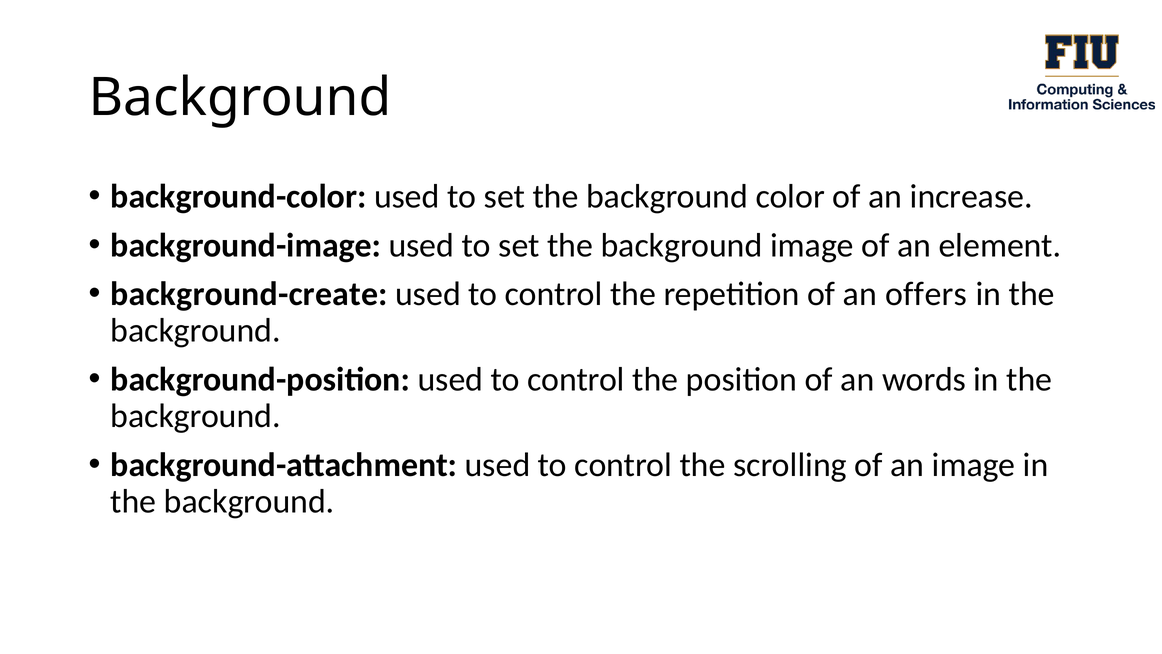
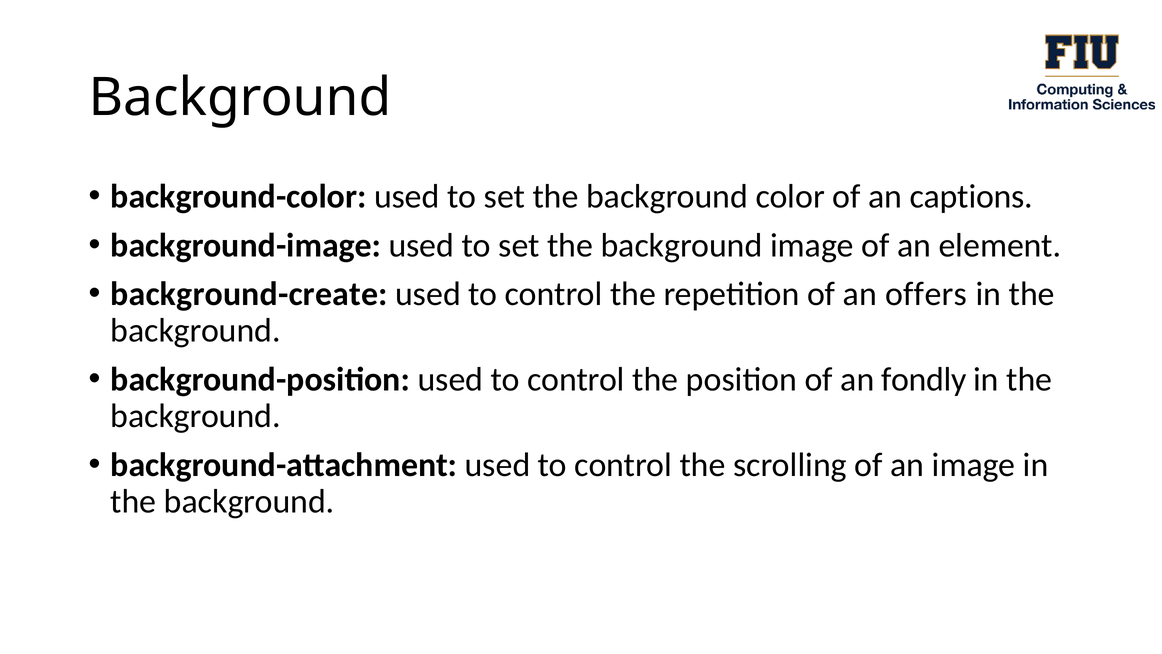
increase: increase -> captions
words: words -> fondly
